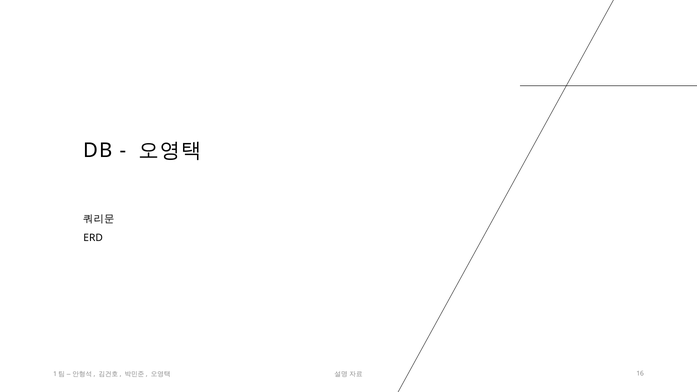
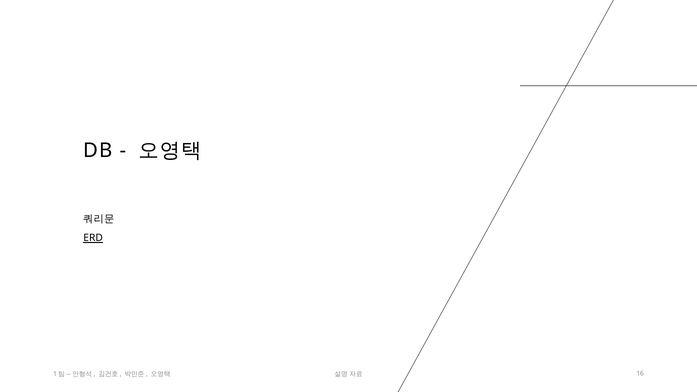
ERD underline: none -> present
